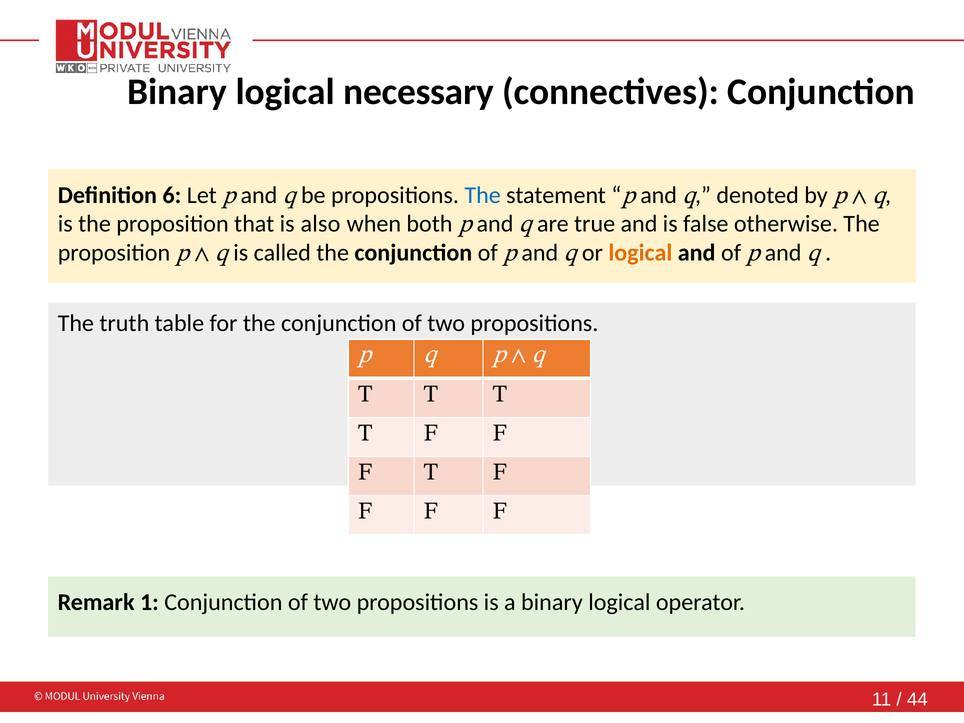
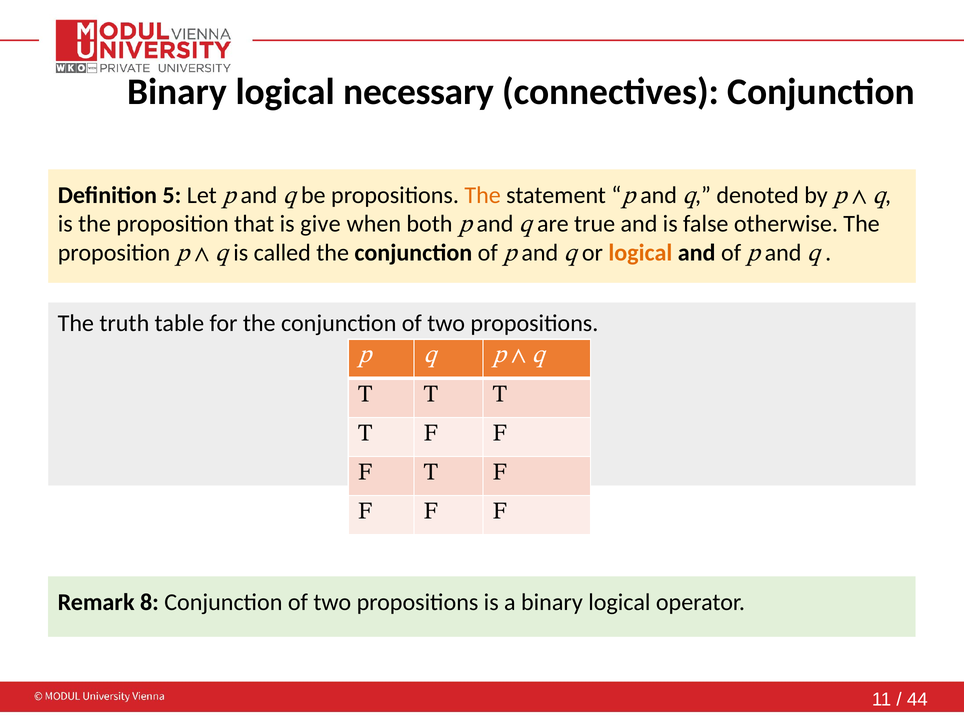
6: 6 -> 5
The at (483, 195) colour: blue -> orange
also: also -> give
1: 1 -> 8
